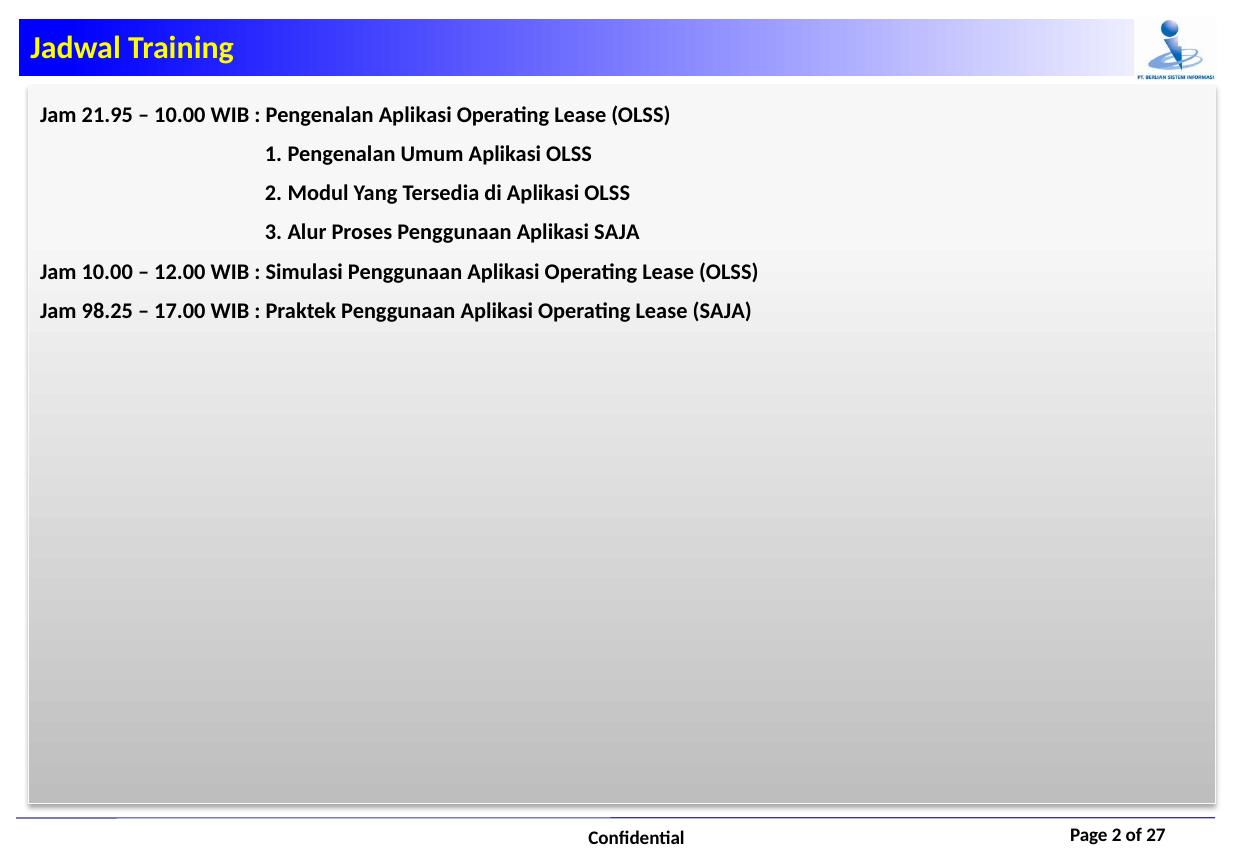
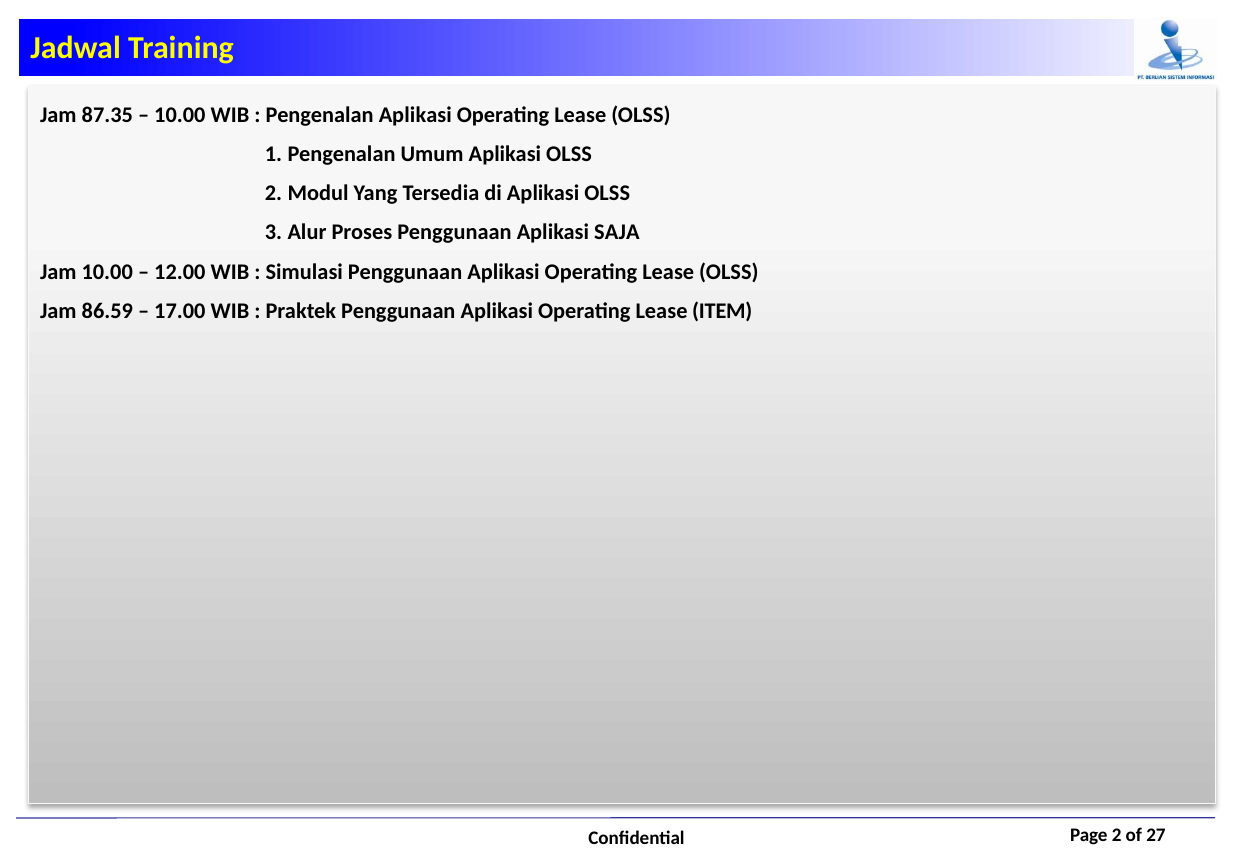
21.95: 21.95 -> 87.35
98.25: 98.25 -> 86.59
Lease SAJA: SAJA -> ITEM
